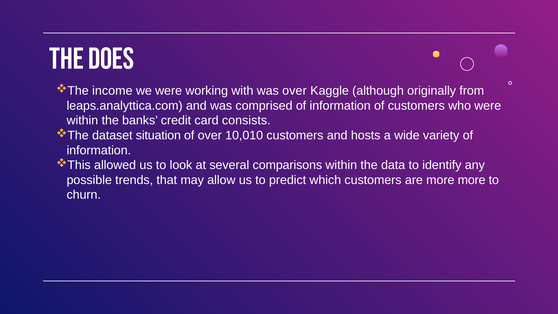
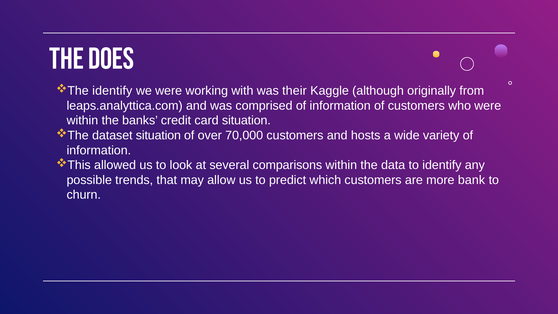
income at (112, 91): income -> identify
was over: over -> their
card consists: consists -> situation
10,010: 10,010 -> 70,000
more more: more -> bank
